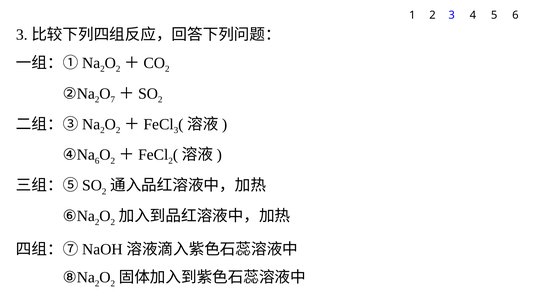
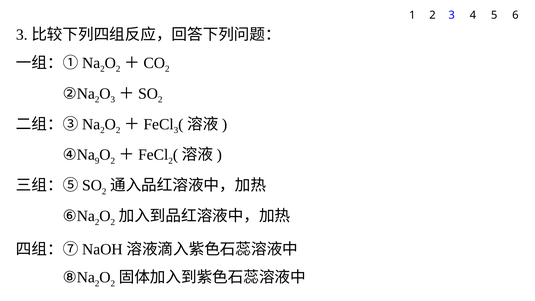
7 at (113, 100): 7 -> 3
6 at (97, 161): 6 -> 9
